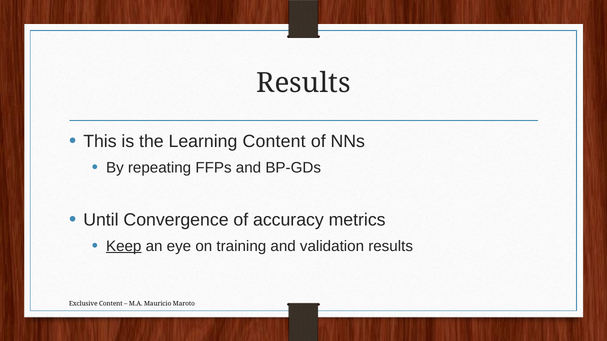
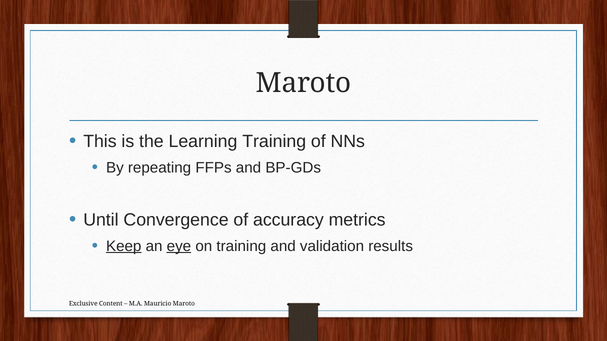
Results at (303, 83): Results -> Maroto
Learning Content: Content -> Training
eye underline: none -> present
